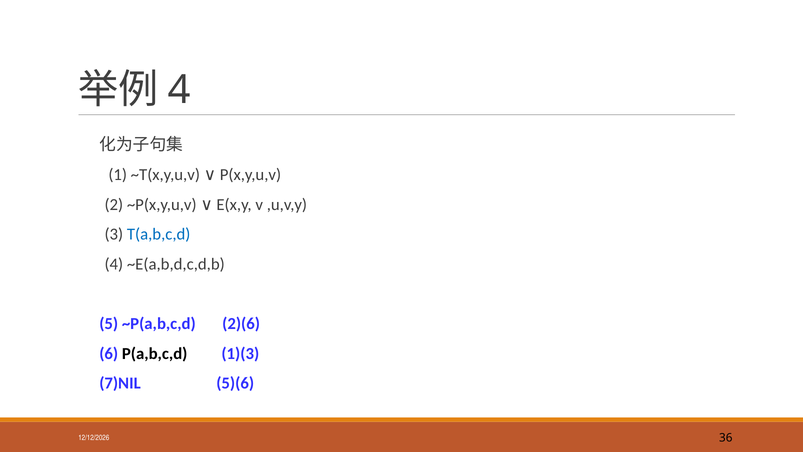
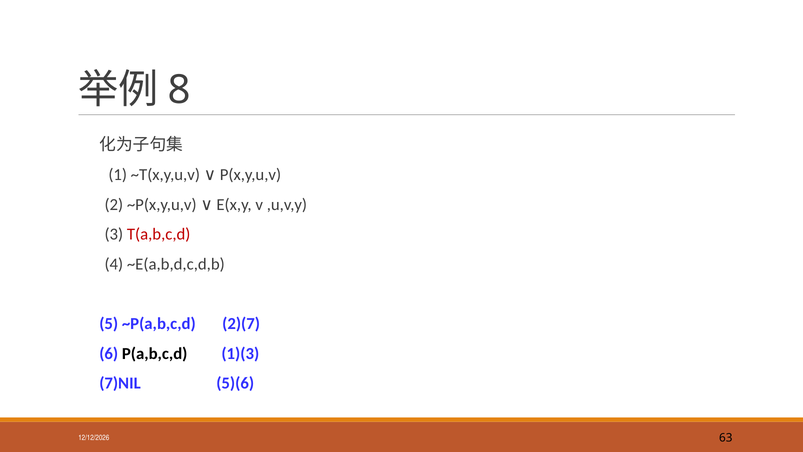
4 at (179, 90): 4 -> 8
T(a,b,c,d colour: blue -> red
2)(6: 2)(6 -> 2)(7
36: 36 -> 63
